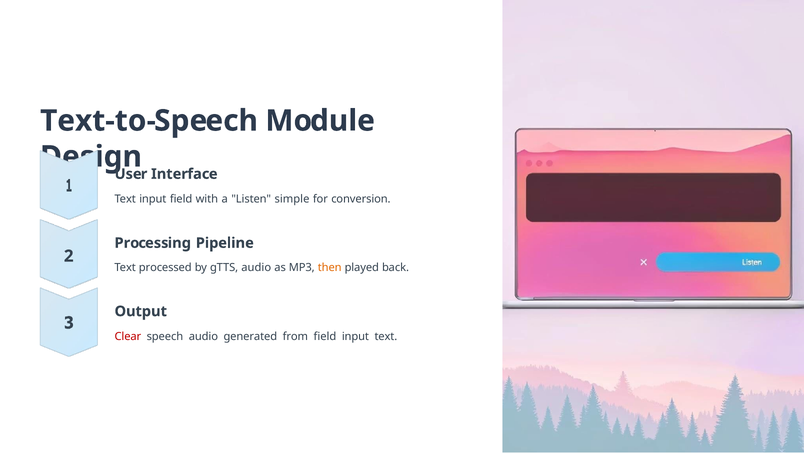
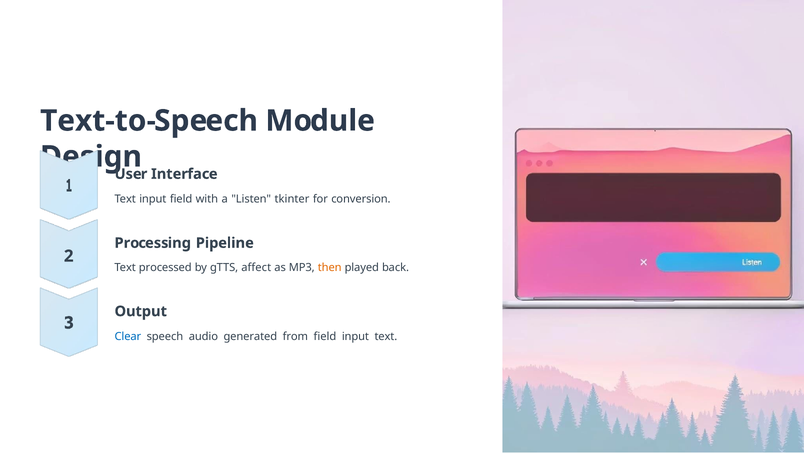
simple: simple -> tkinter
gTTS audio: audio -> affect
Clear colour: red -> blue
